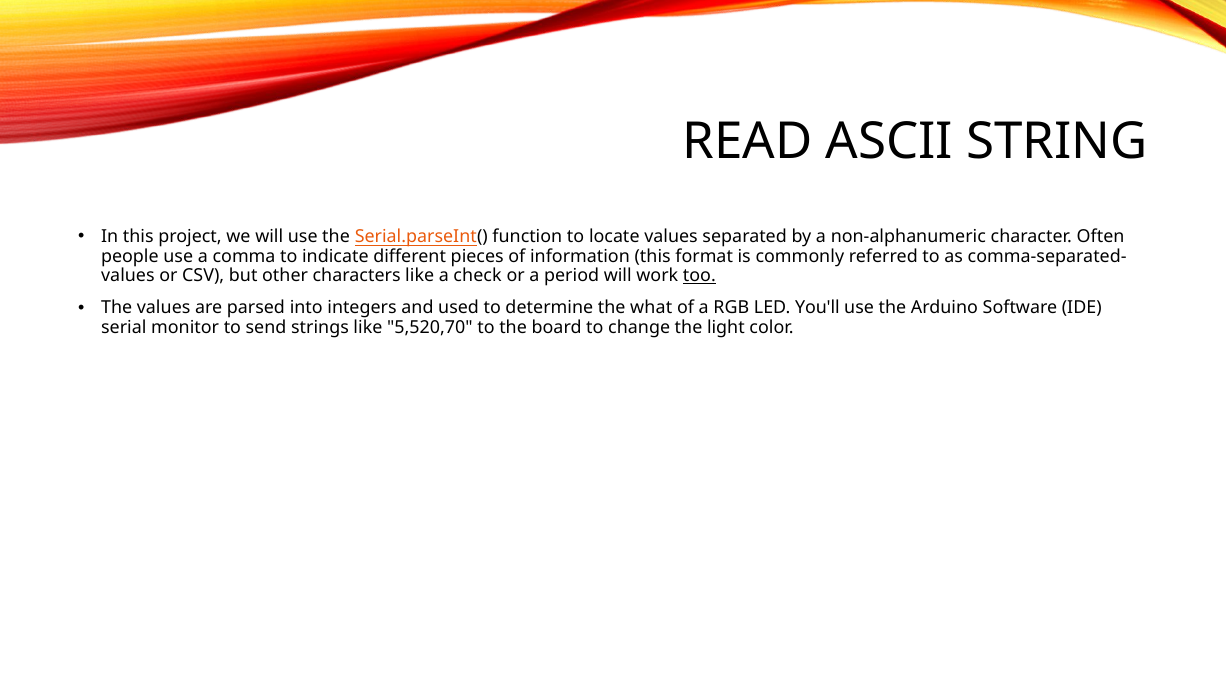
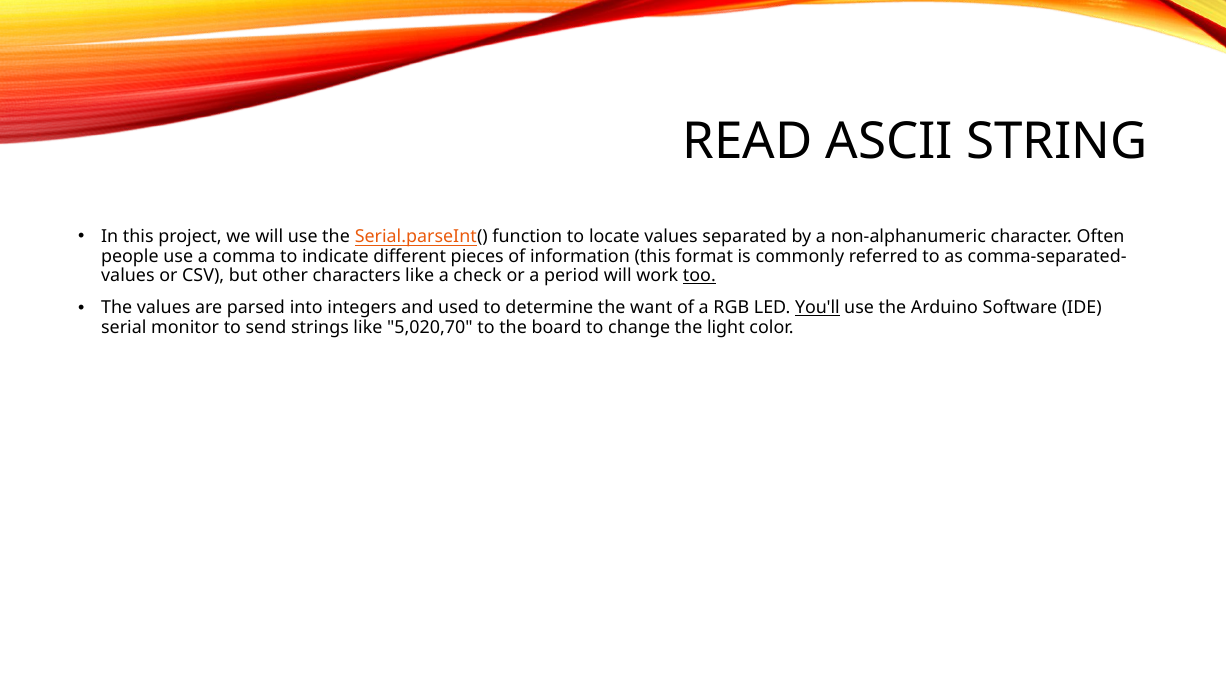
what: what -> want
You'll underline: none -> present
5,520,70: 5,520,70 -> 5,020,70
